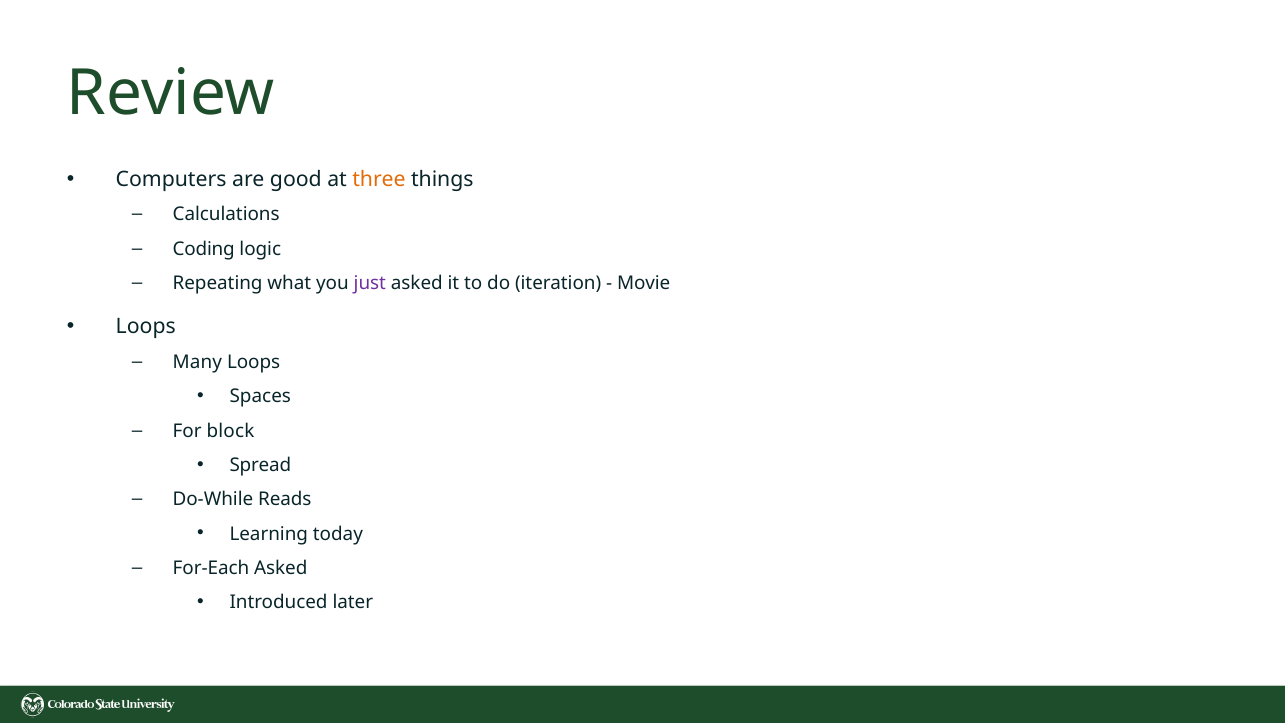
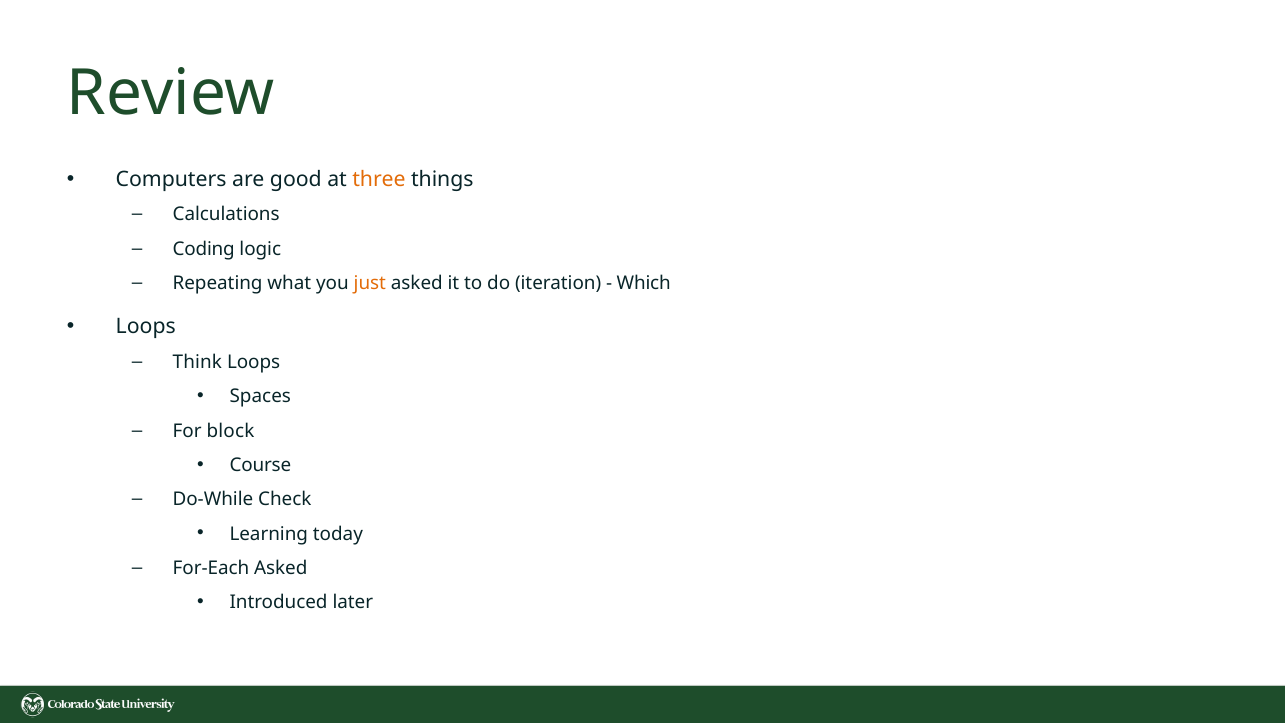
just colour: purple -> orange
Movie: Movie -> Which
Many: Many -> Think
Spread: Spread -> Course
Reads: Reads -> Check
